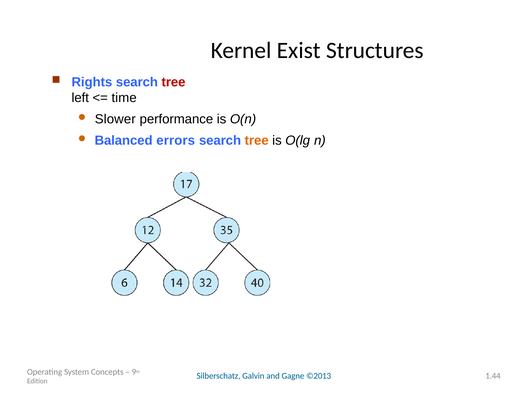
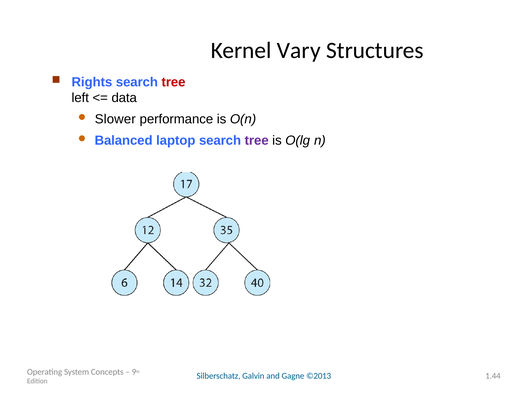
Exist: Exist -> Vary
time: time -> data
errors: errors -> laptop
tree at (257, 141) colour: orange -> purple
